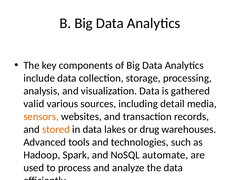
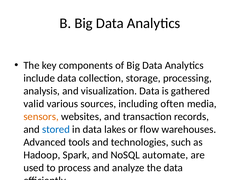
detail: detail -> often
stored colour: orange -> blue
drug: drug -> flow
